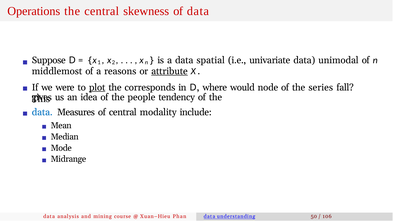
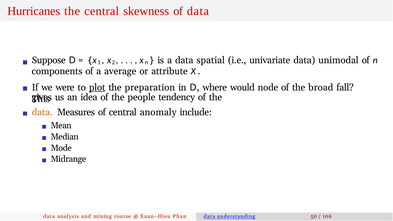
Operations: Operations -> Hurricanes
middlemost: middlemost -> components
reasons: reasons -> average
attribute underline: present -> none
corresponds: corresponds -> preparation
series: series -> broad
data at (42, 112) colour: blue -> orange
modality: modality -> anomaly
